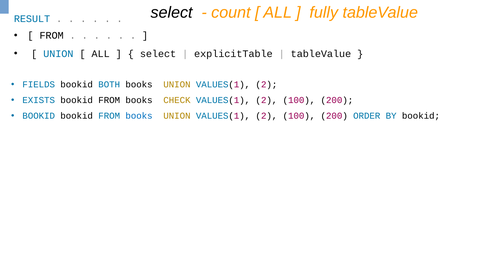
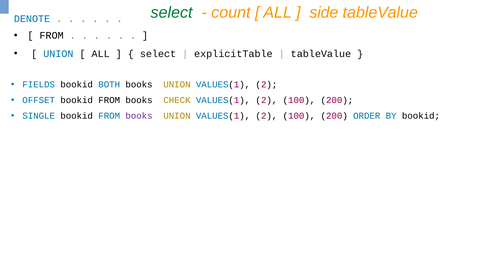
select at (172, 13) colour: black -> green
fully: fully -> side
RESULT: RESULT -> DENOTE
EXISTS: EXISTS -> OFFSET
BOOKID at (39, 116): BOOKID -> SINGLE
books at (139, 116) colour: blue -> purple
